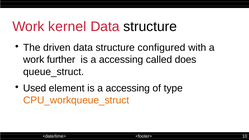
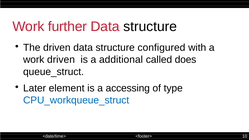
kernel: kernel -> further
work further: further -> driven
accessing at (121, 60): accessing -> additional
Used: Used -> Later
CPU_workqueue_struct colour: orange -> blue
